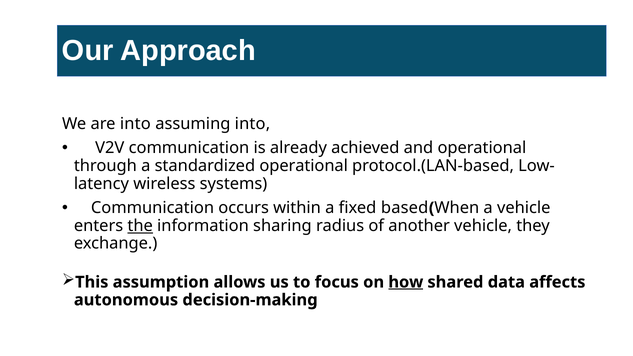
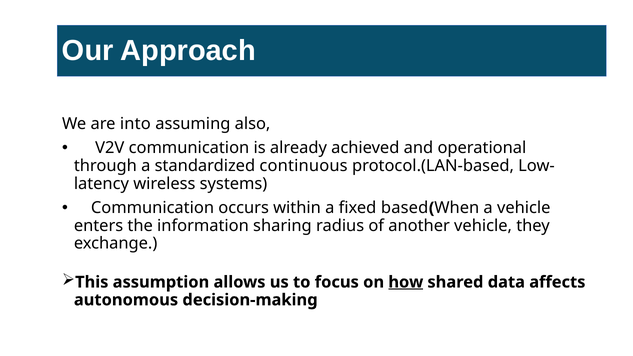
assuming into: into -> also
standardized operational: operational -> continuous
the underline: present -> none
